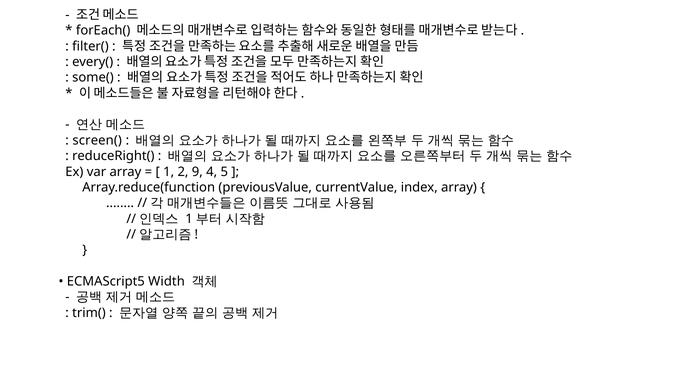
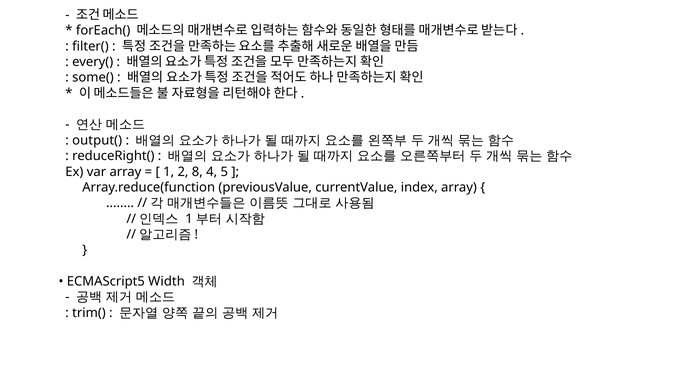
screen(: screen( -> output(
9: 9 -> 8
